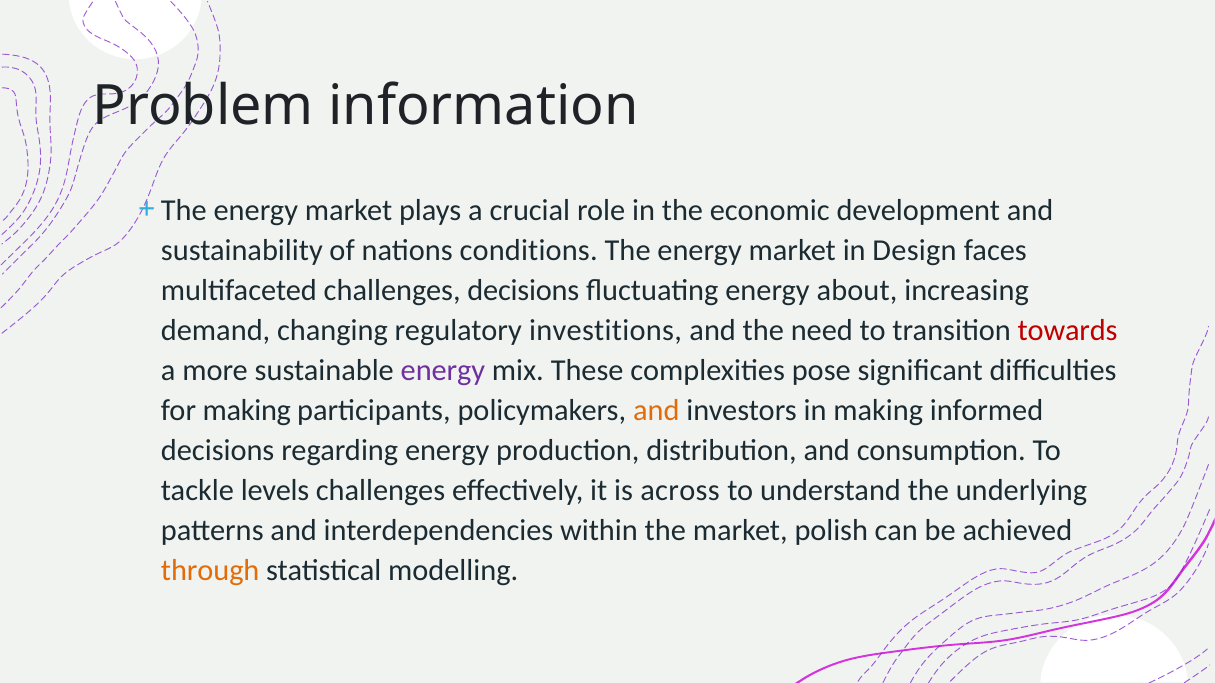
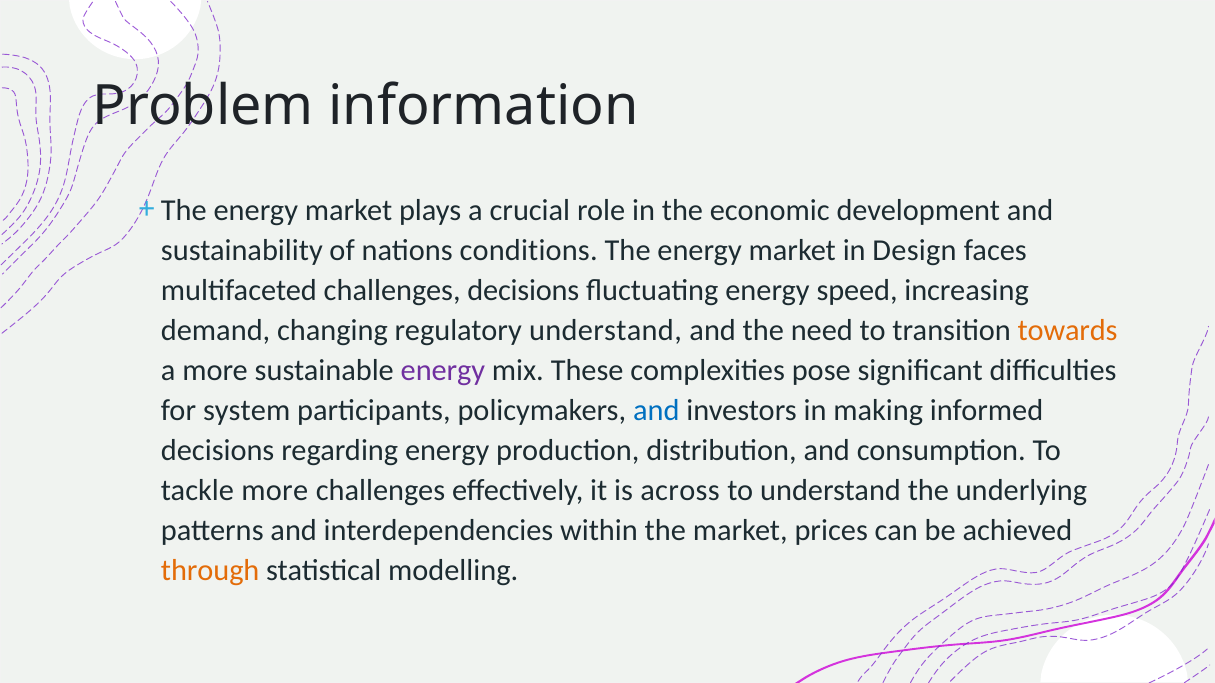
about: about -> speed
regulatory investitions: investitions -> understand
towards colour: red -> orange
for making: making -> system
and at (656, 411) colour: orange -> blue
tackle levels: levels -> more
polish: polish -> prices
